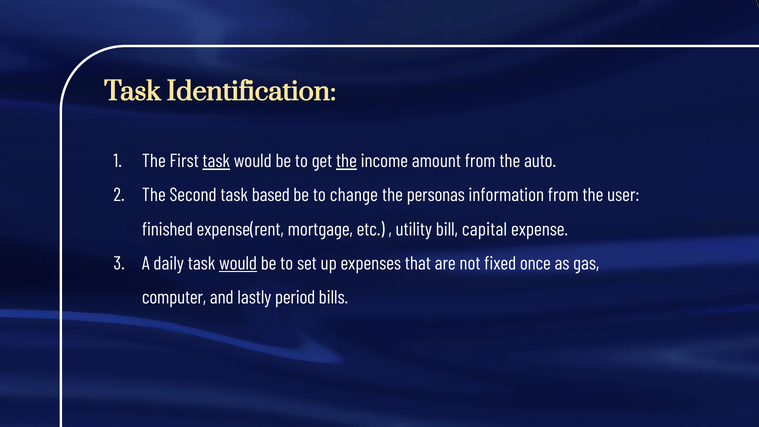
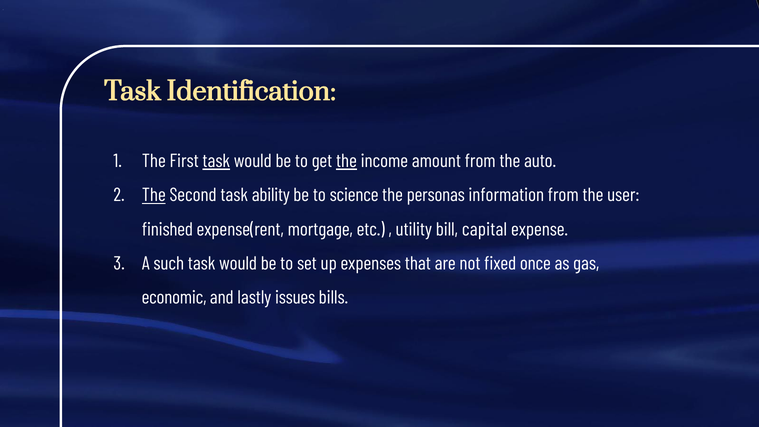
The at (154, 195) underline: none -> present
based: based -> ability
change: change -> science
daily: daily -> such
would at (238, 263) underline: present -> none
computer: computer -> economic
period: period -> issues
